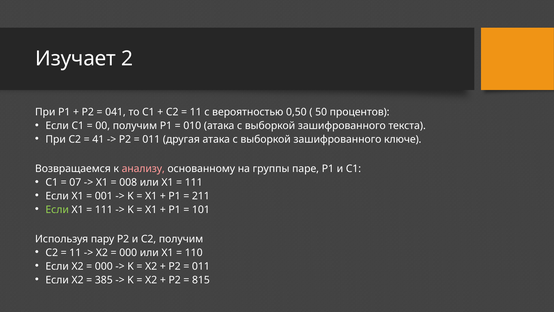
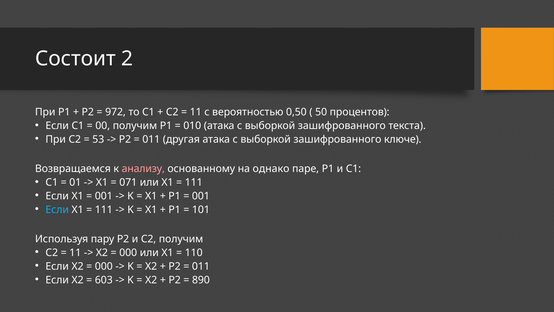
Изучает: Изучает -> Состоит
041: 041 -> 972
41: 41 -> 53
группы: группы -> однако
07: 07 -> 01
008: 008 -> 071
211 at (201, 196): 211 -> 001
Если at (57, 209) colour: light green -> light blue
385: 385 -> 603
815: 815 -> 890
